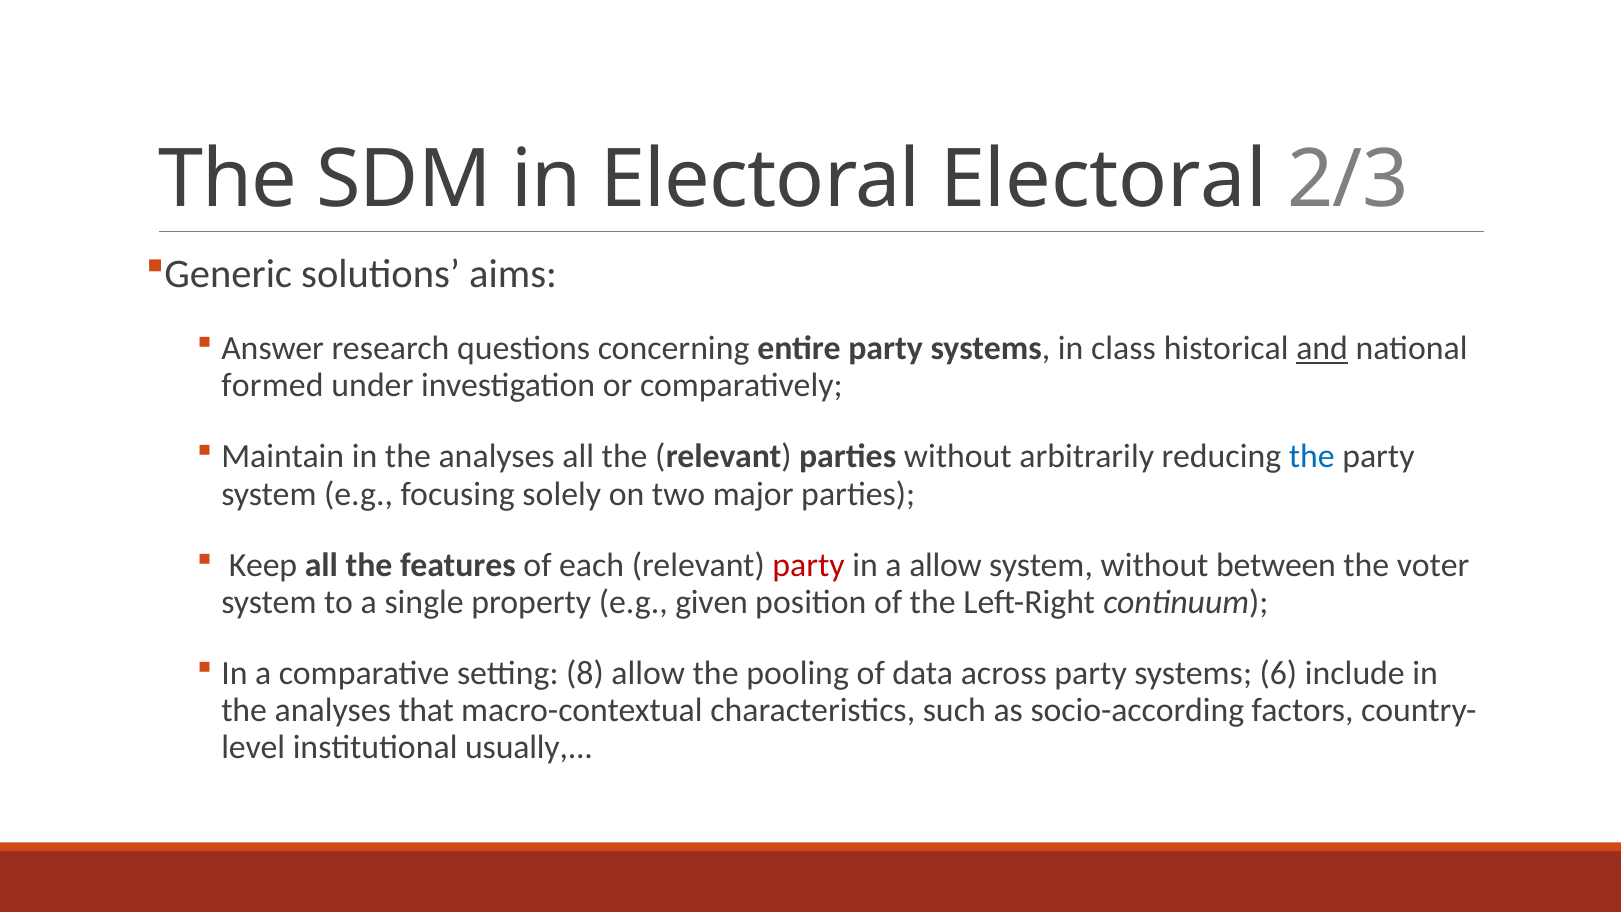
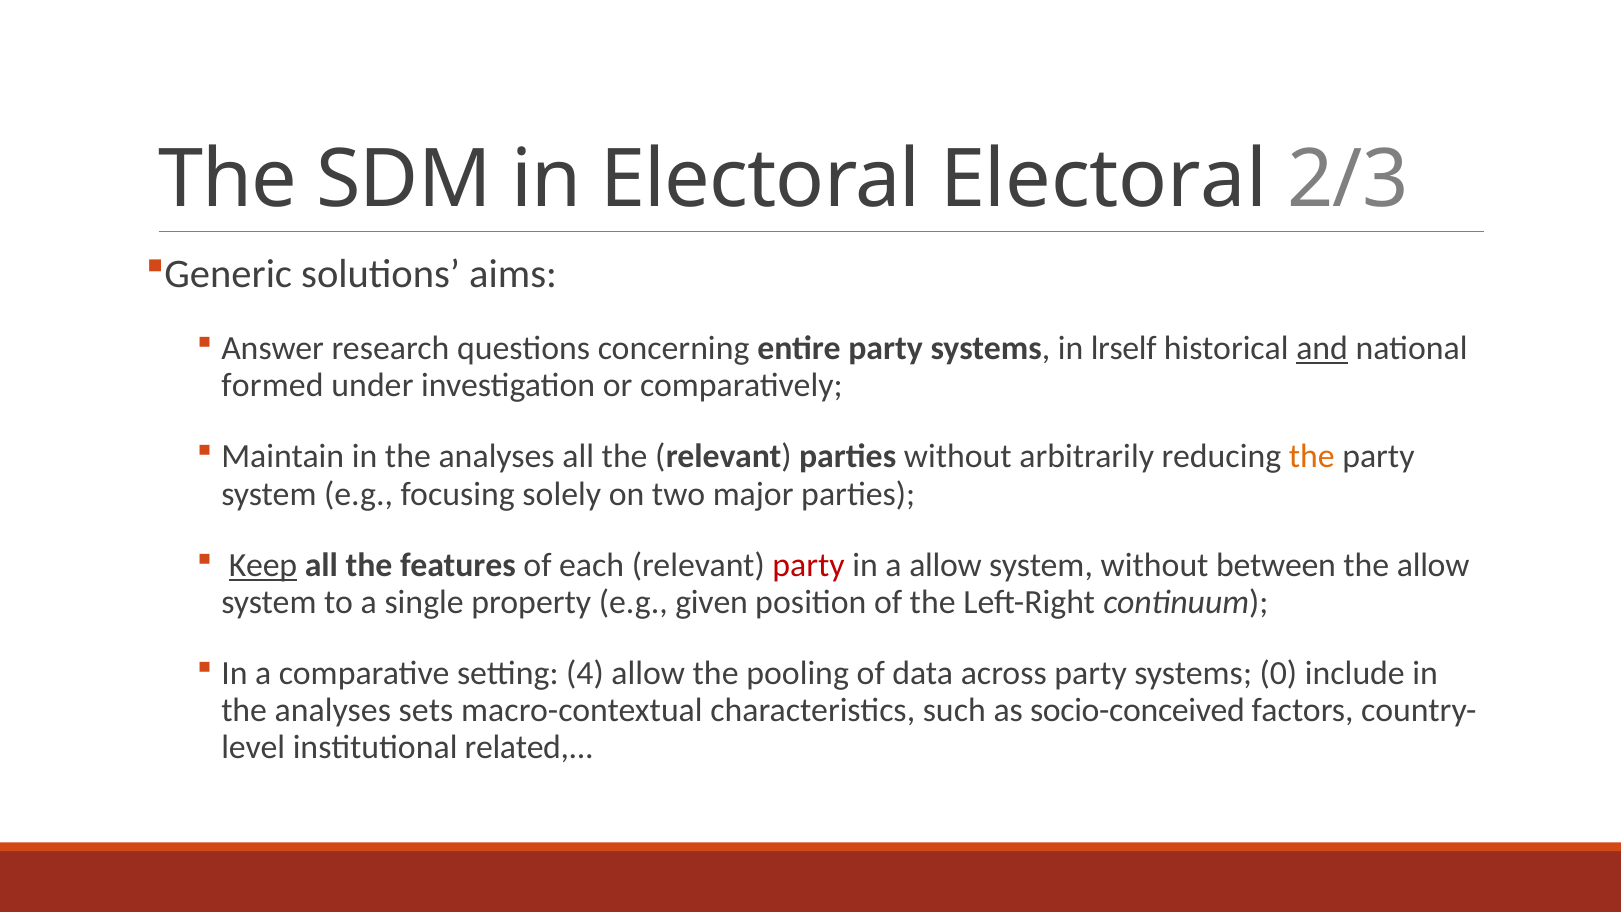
class: class -> lrself
the at (1312, 457) colour: blue -> orange
Keep underline: none -> present
the voter: voter -> allow
8: 8 -> 4
6: 6 -> 0
that: that -> sets
socio-according: socio-according -> socio-conceived
usually: usually -> related
